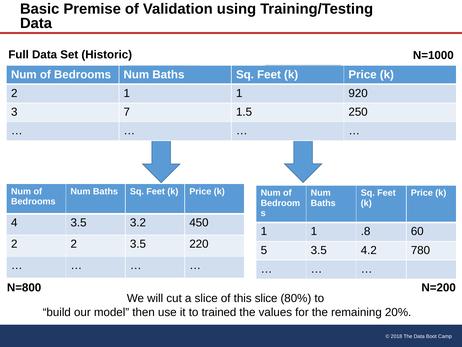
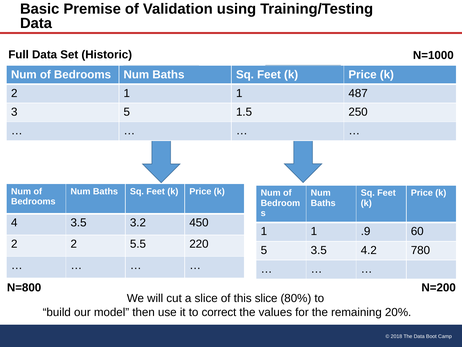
920: 920 -> 487
3 7: 7 -> 5
.8: .8 -> .9
2 3.5: 3.5 -> 5.5
trained: trained -> correct
